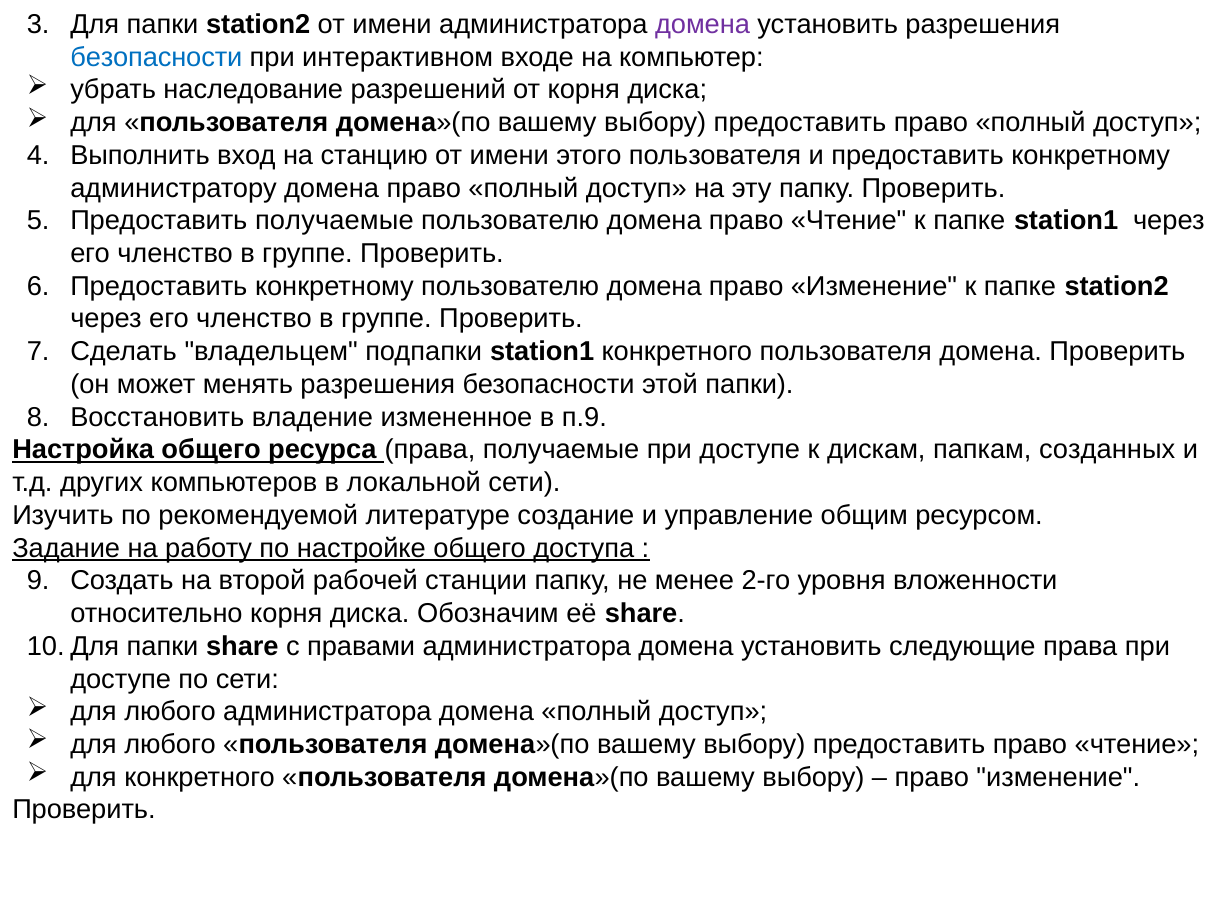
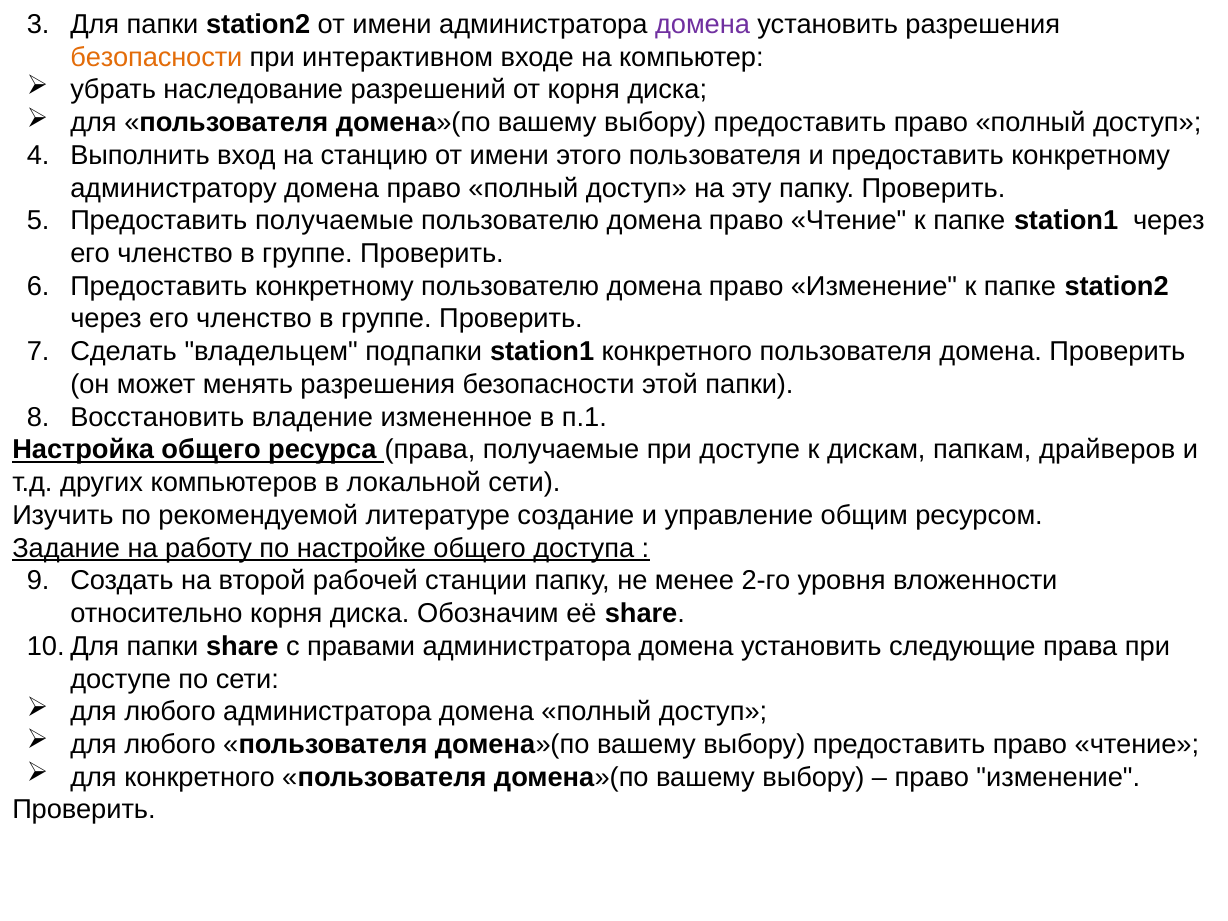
безопасности at (156, 57) colour: blue -> orange
п.9: п.9 -> п.1
созданных: созданных -> драйверов
